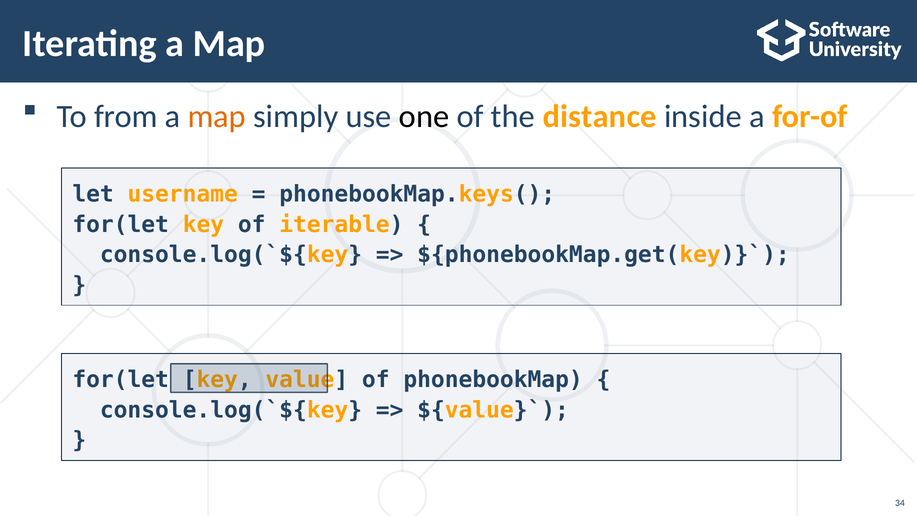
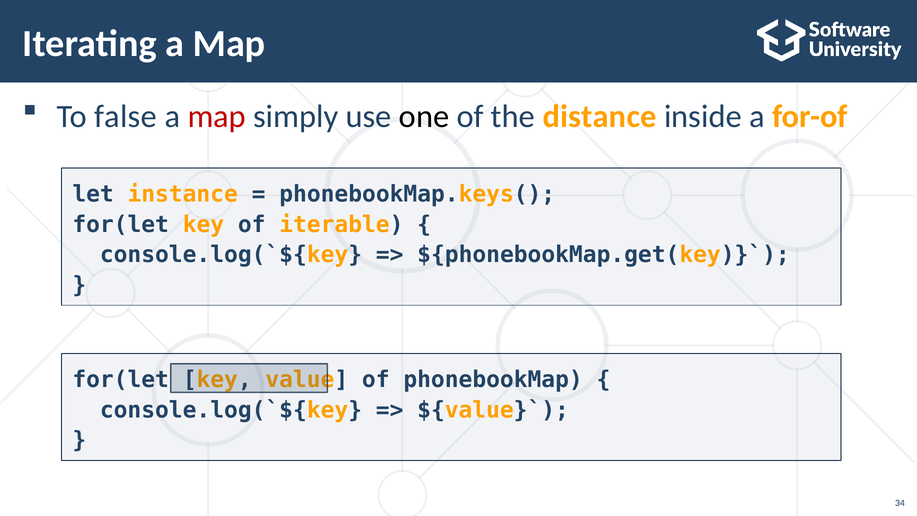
from: from -> false
map at (217, 116) colour: orange -> red
username: username -> instance
